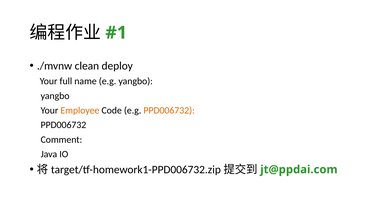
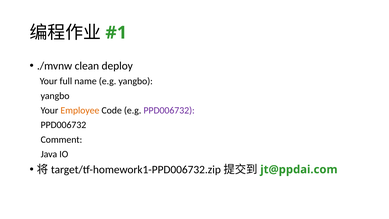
PPD006732 at (169, 110) colour: orange -> purple
